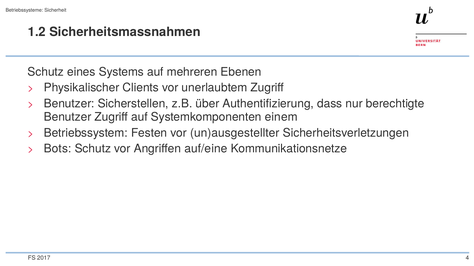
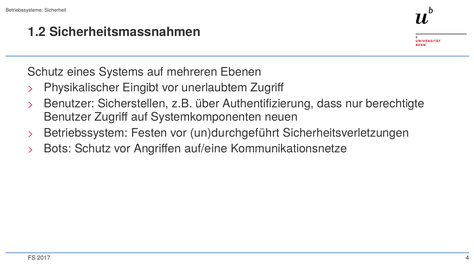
Clients: Clients -> Eingibt
einem: einem -> neuen
un)ausgestellter: un)ausgestellter -> un)durchgeführt
